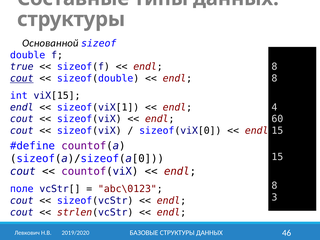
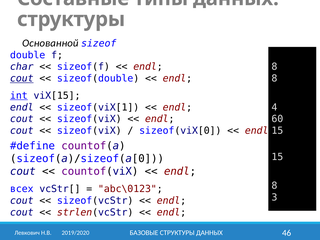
true: true -> char
int underline: none -> present
поле: поле -> всех
